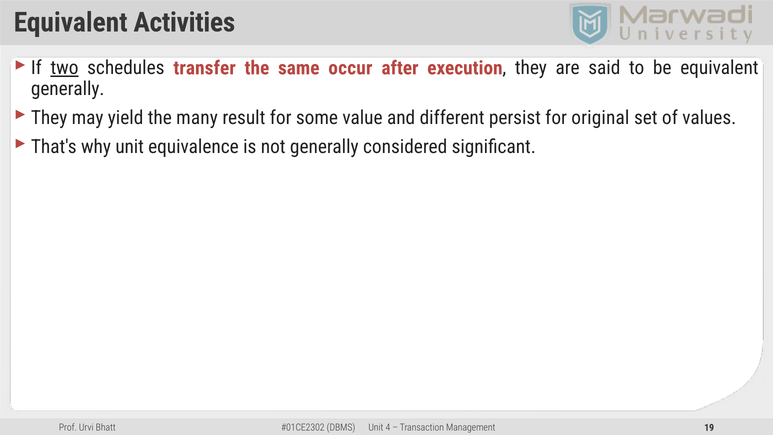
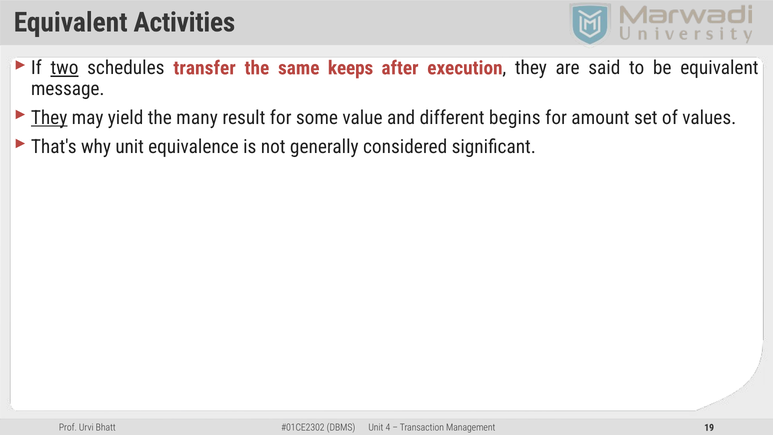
occur: occur -> keeps
generally at (68, 89): generally -> message
They at (49, 118) underline: none -> present
persist: persist -> begins
original: original -> amount
